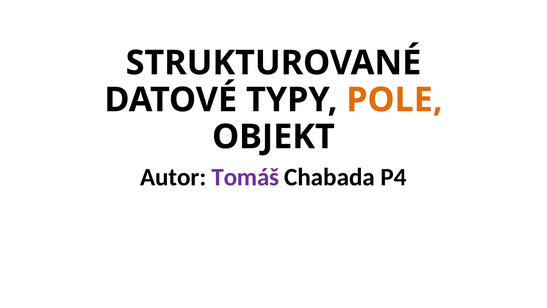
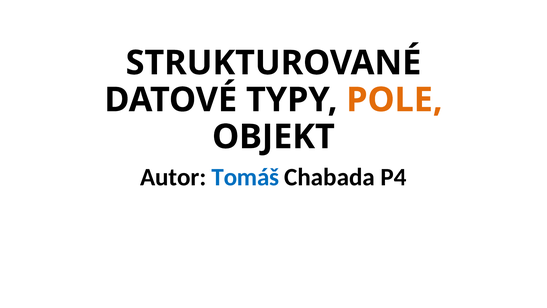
Tomáš colour: purple -> blue
